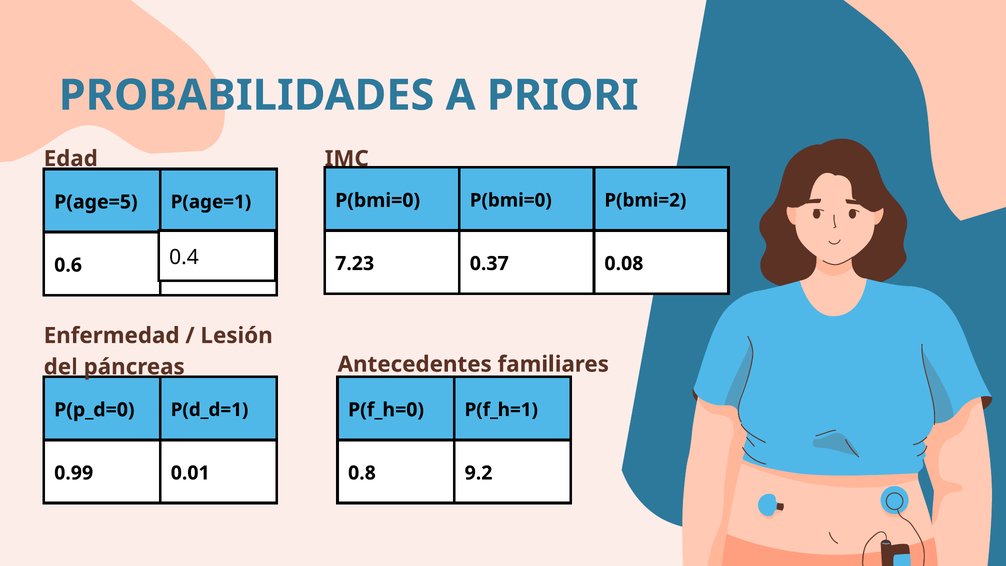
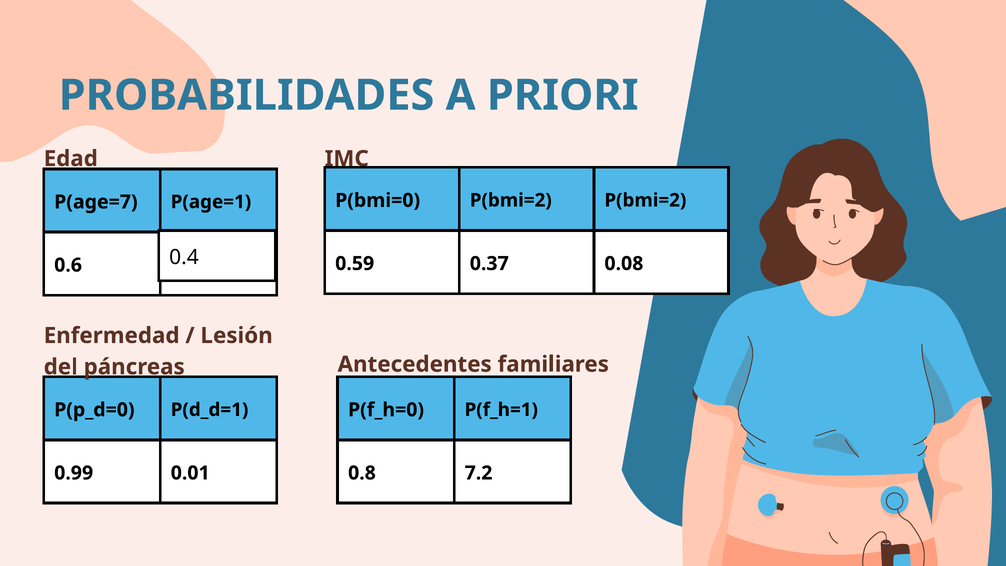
P(bmi=0 P(bmi=0: P(bmi=0 -> P(bmi=2
P(age=5: P(age=5 -> P(age=7
7.23: 7.23 -> 0.59
9.2: 9.2 -> 7.2
